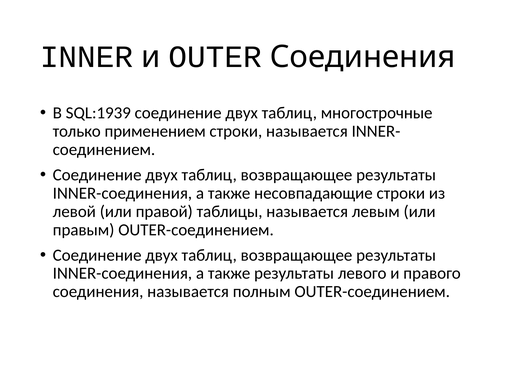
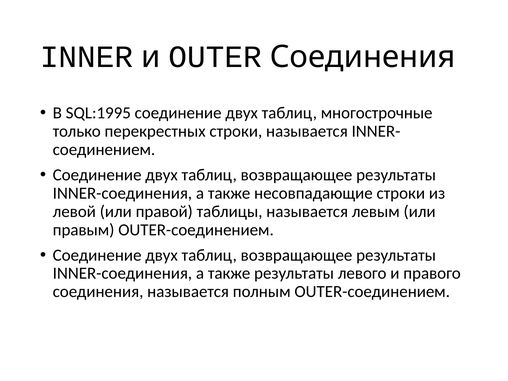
SQL:1939: SQL:1939 -> SQL:1995
применением: применением -> перекрестных
